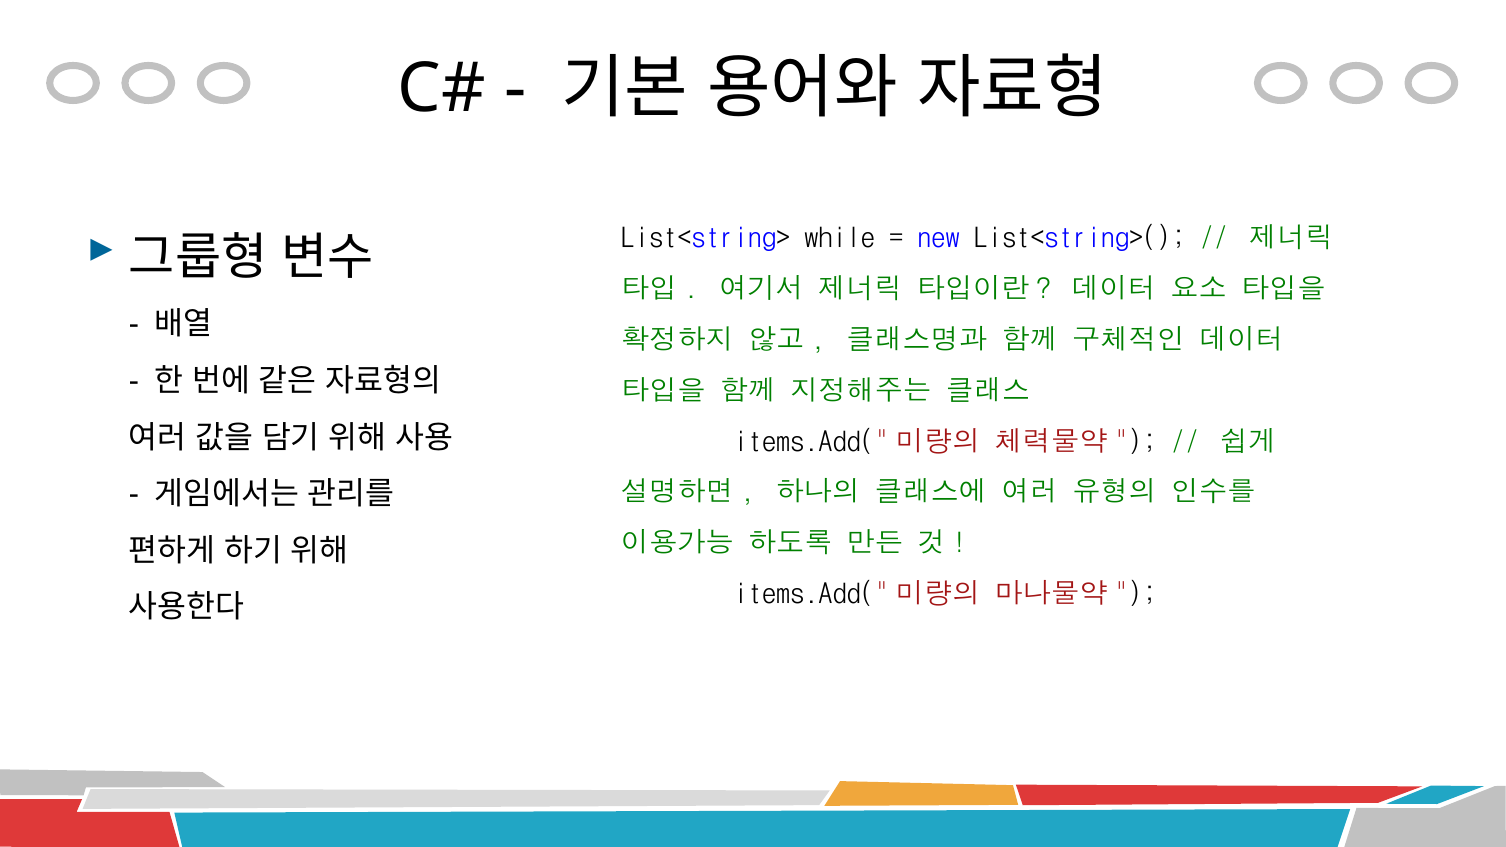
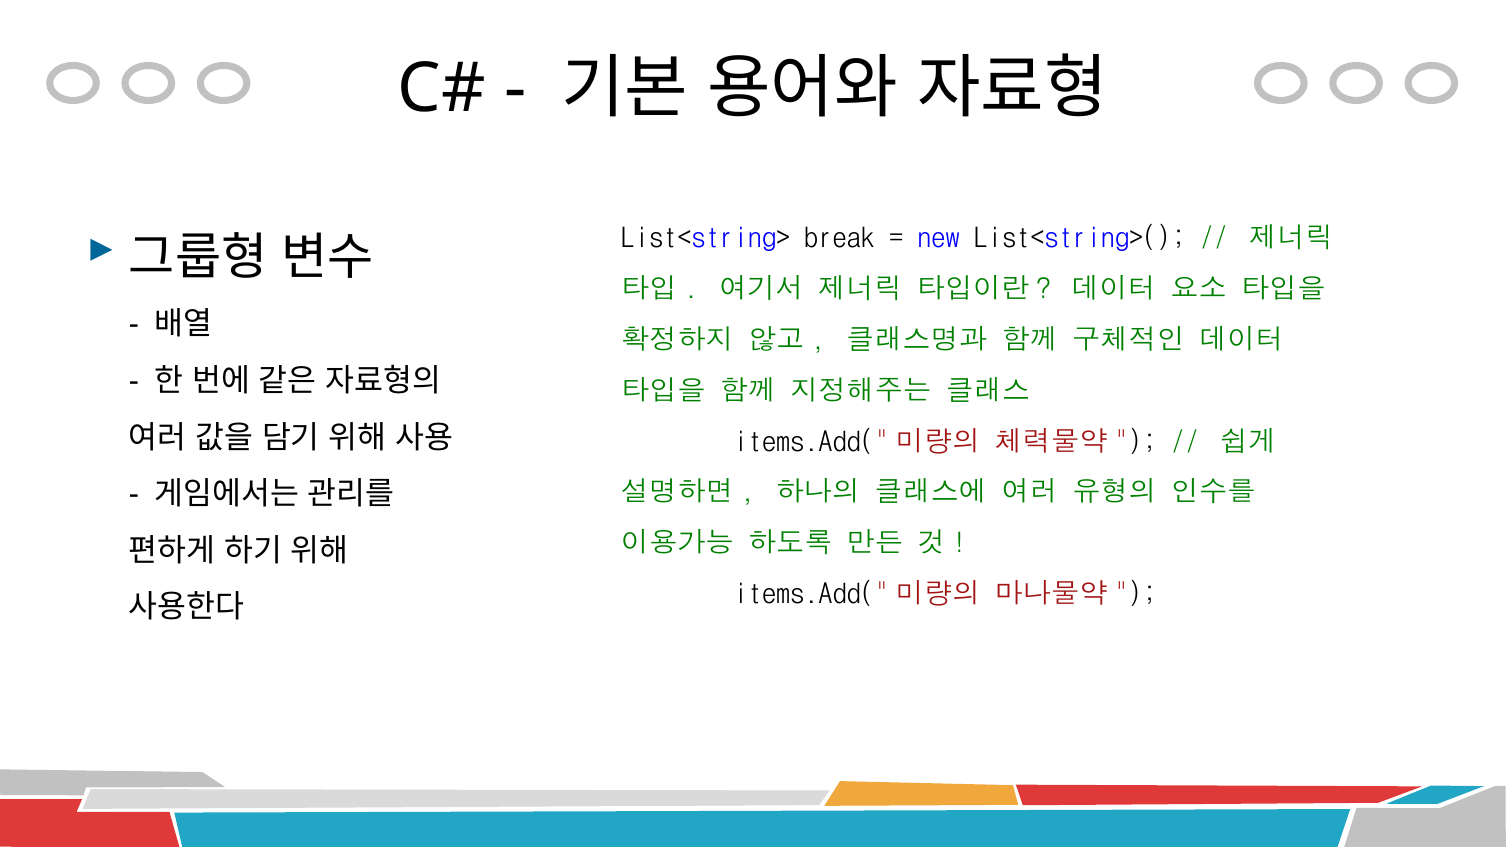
while: while -> break
